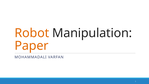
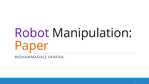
Robot colour: orange -> purple
